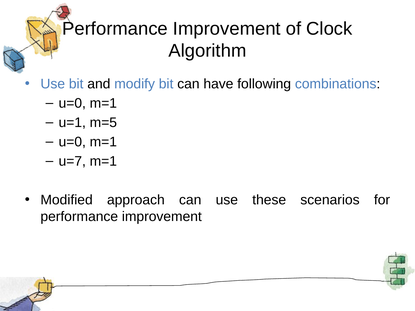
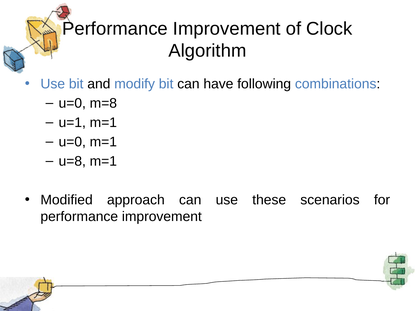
m=1 at (103, 103): m=1 -> m=8
u=1 m=5: m=5 -> m=1
u=7: u=7 -> u=8
